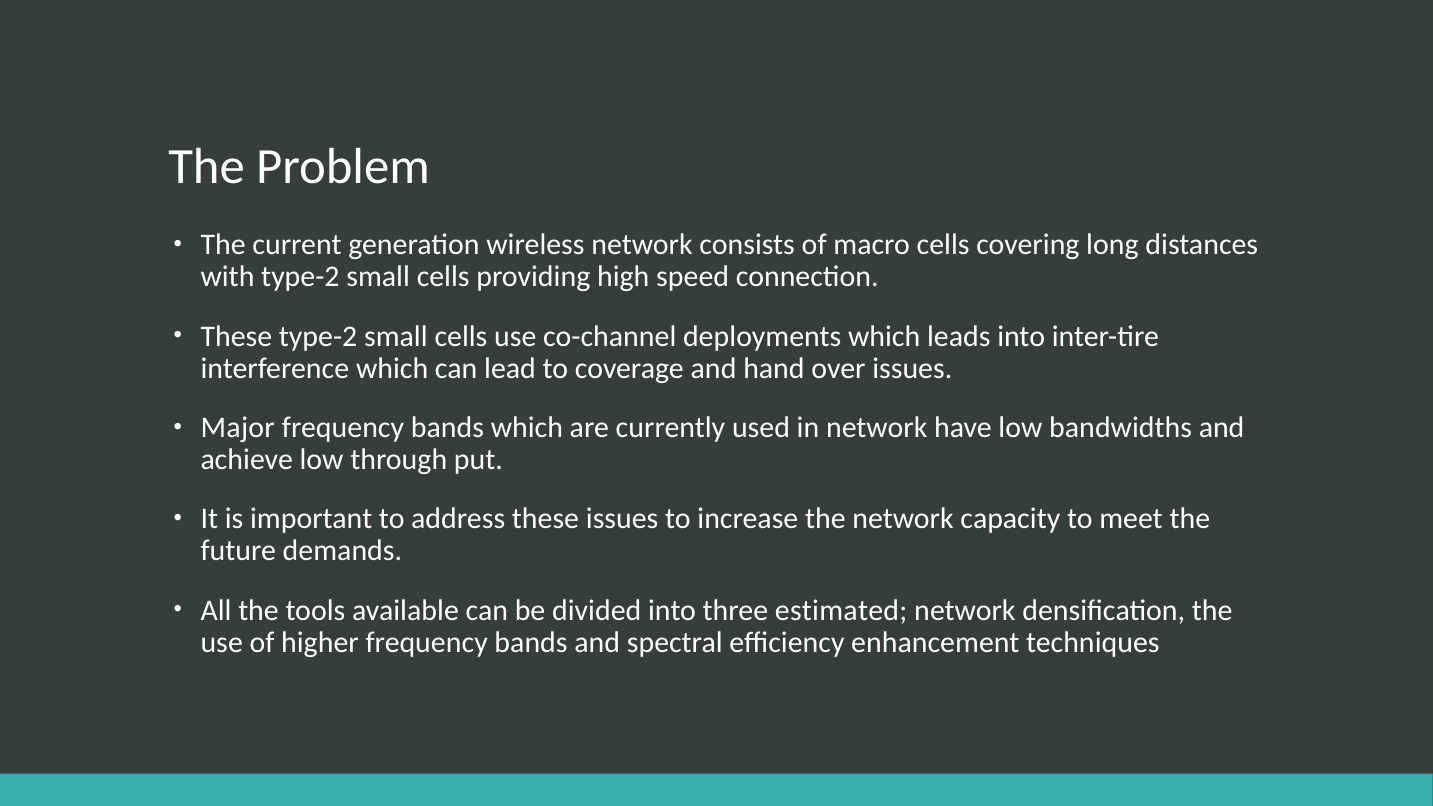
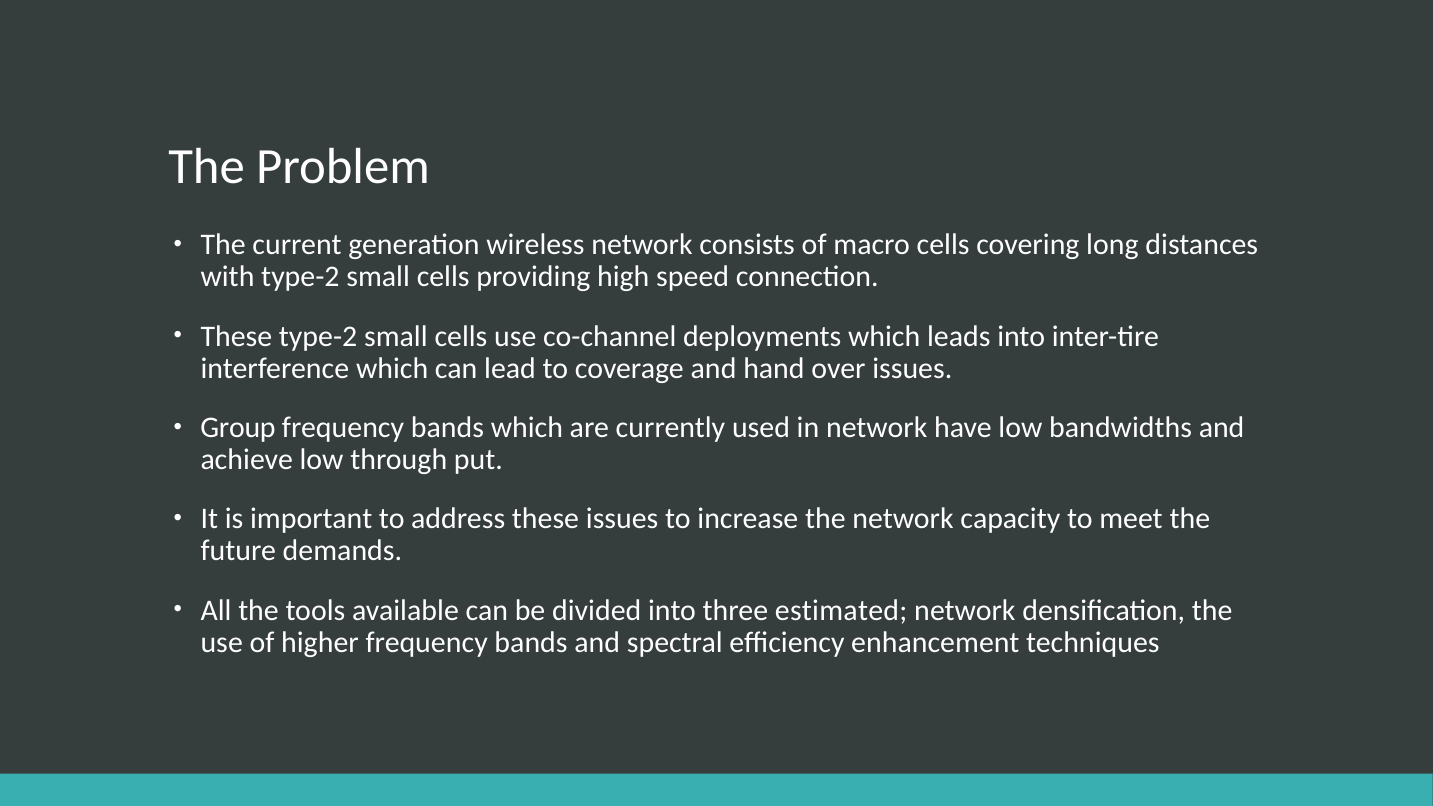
Major: Major -> Group
